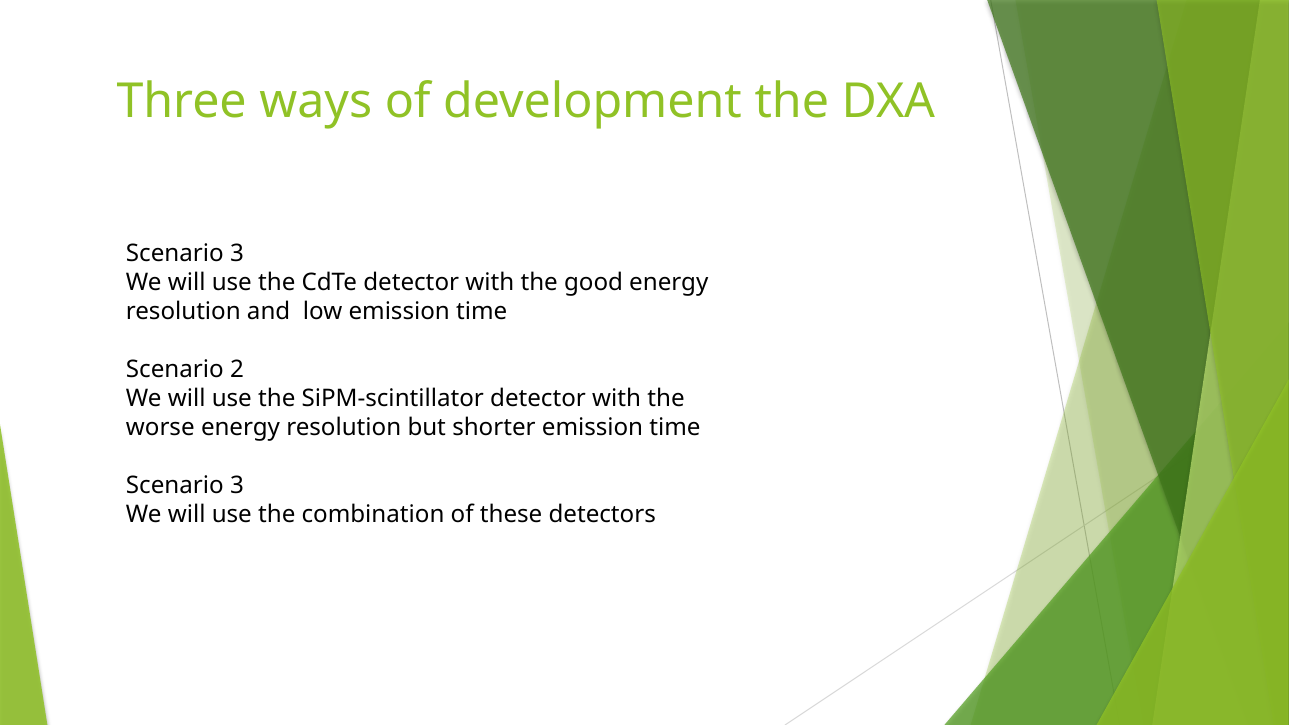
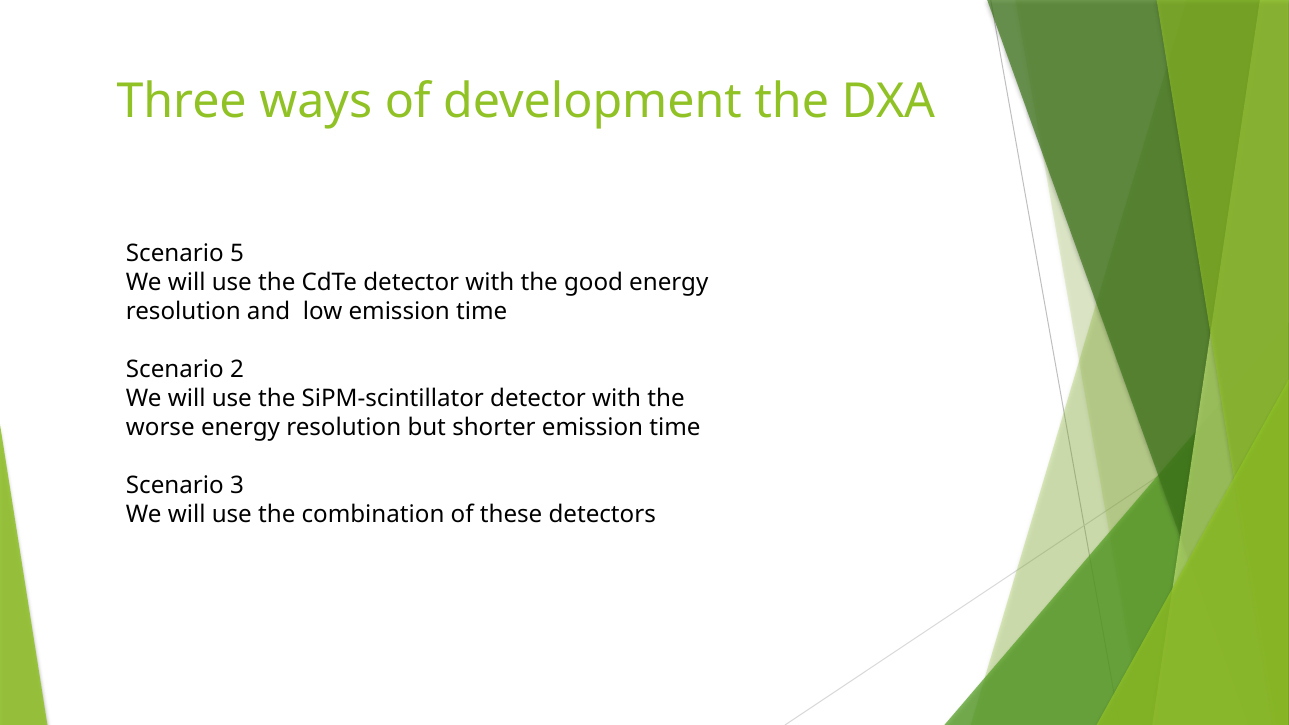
3 at (237, 254): 3 -> 5
